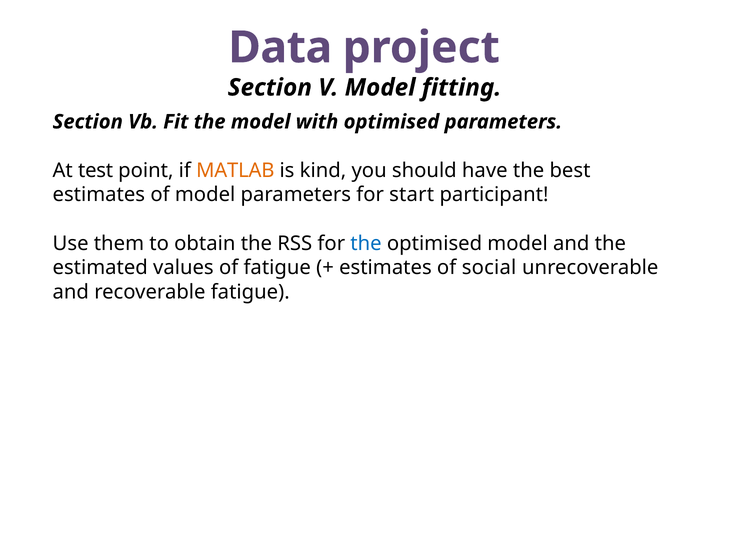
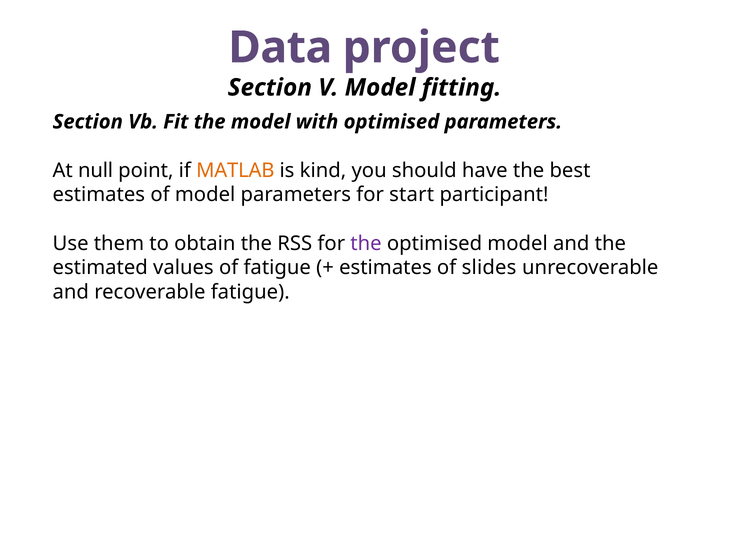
test: test -> null
the at (366, 243) colour: blue -> purple
social: social -> slides
